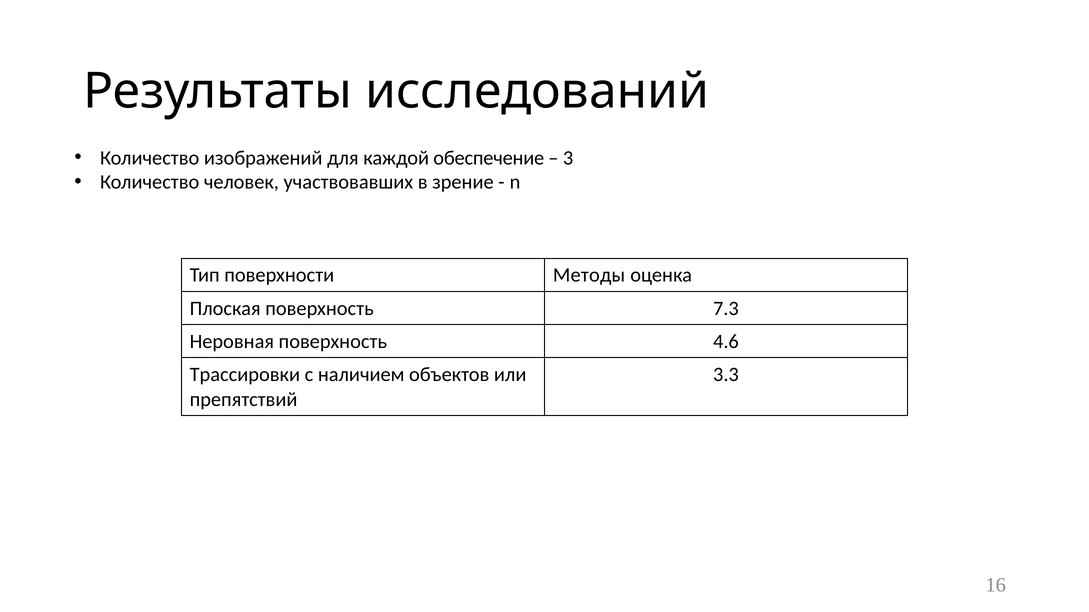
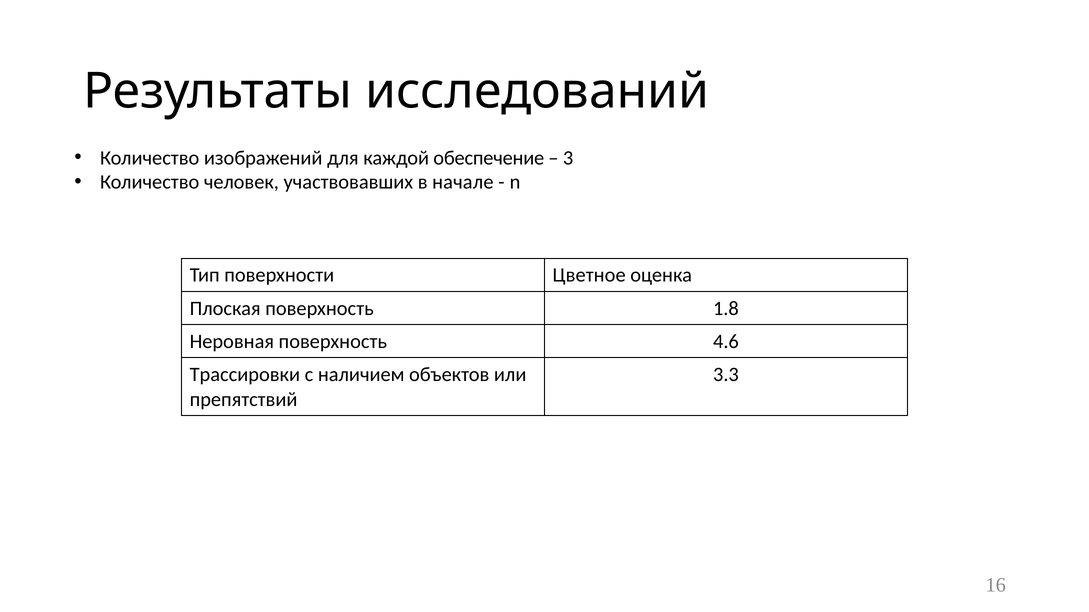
зрение: зрение -> начале
Методы: Методы -> Цветное
7.3: 7.3 -> 1.8
